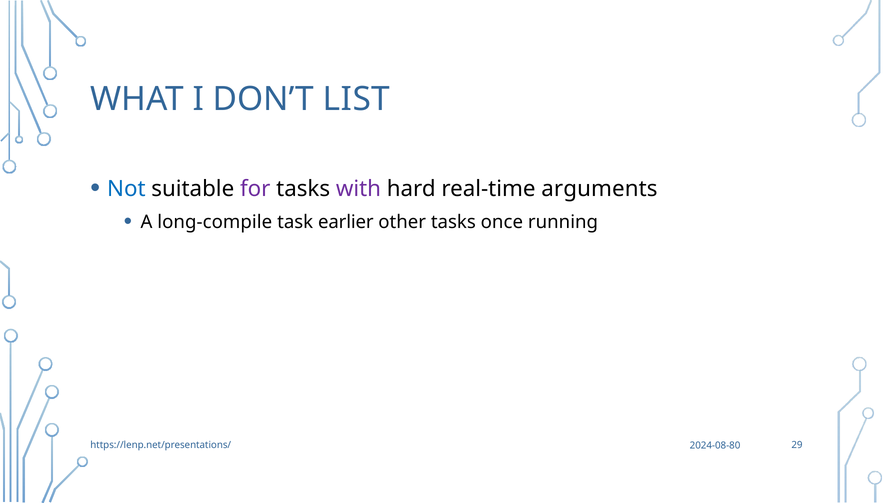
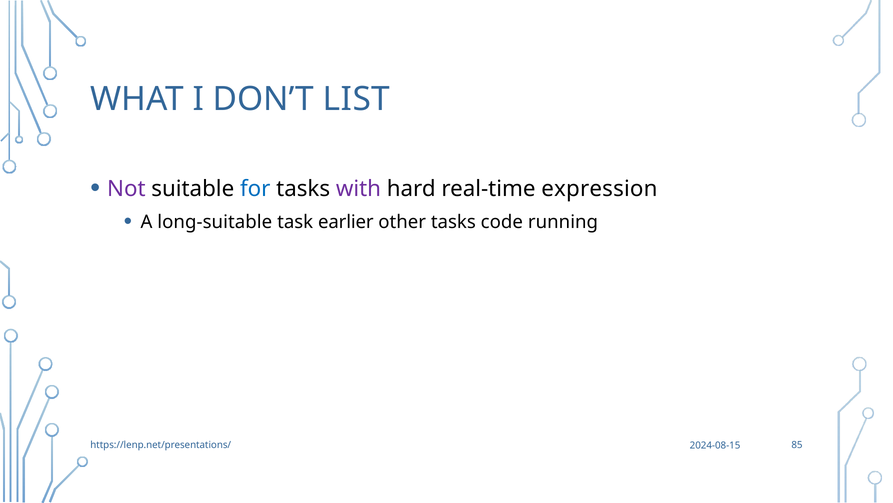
Not colour: blue -> purple
for colour: purple -> blue
arguments: arguments -> expression
long-compile: long-compile -> long-suitable
once: once -> code
29: 29 -> 85
2024-08-80: 2024-08-80 -> 2024-08-15
